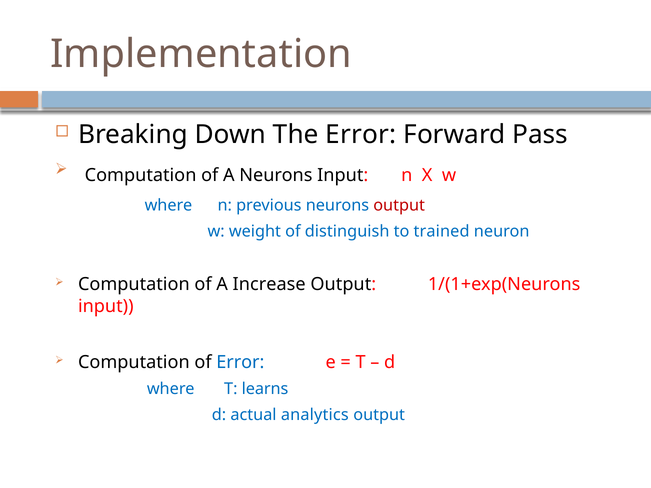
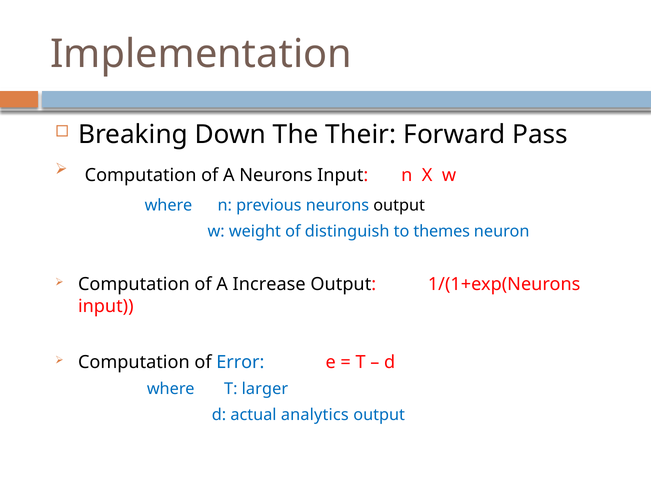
The Error: Error -> Their
output at (399, 205) colour: red -> black
trained: trained -> themes
learns: learns -> larger
